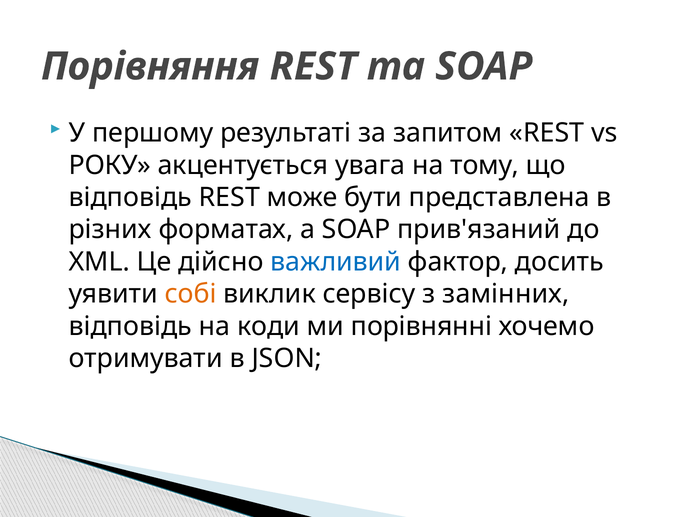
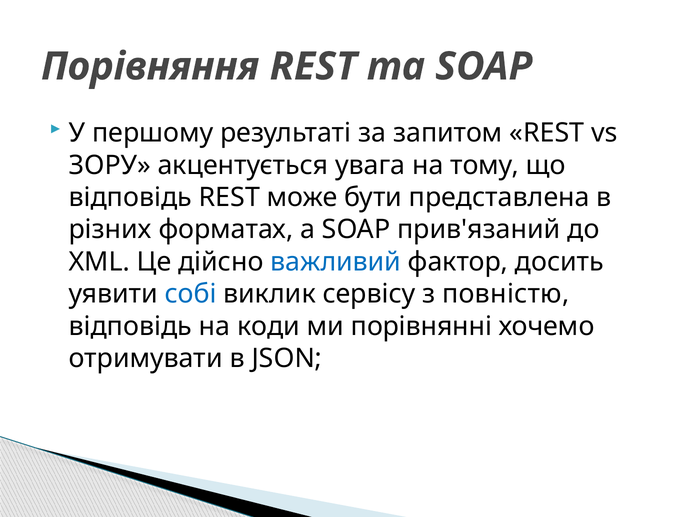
РОКУ: РОКУ -> ЗОРУ
собі colour: orange -> blue
замінних: замінних -> повністю
